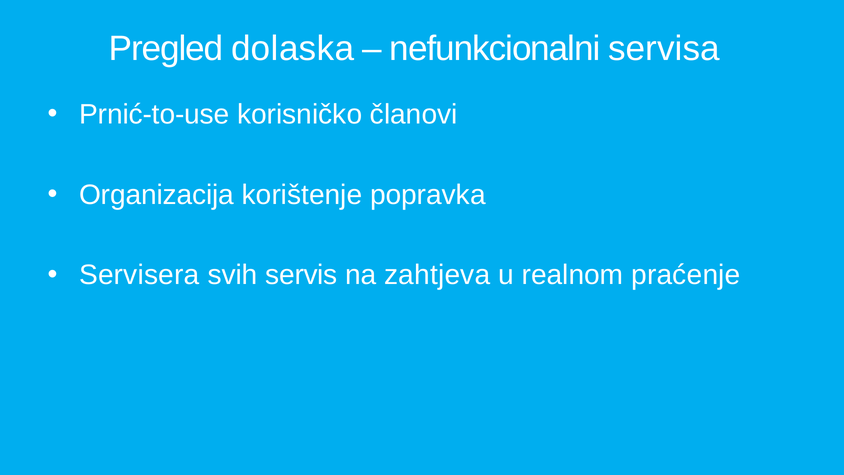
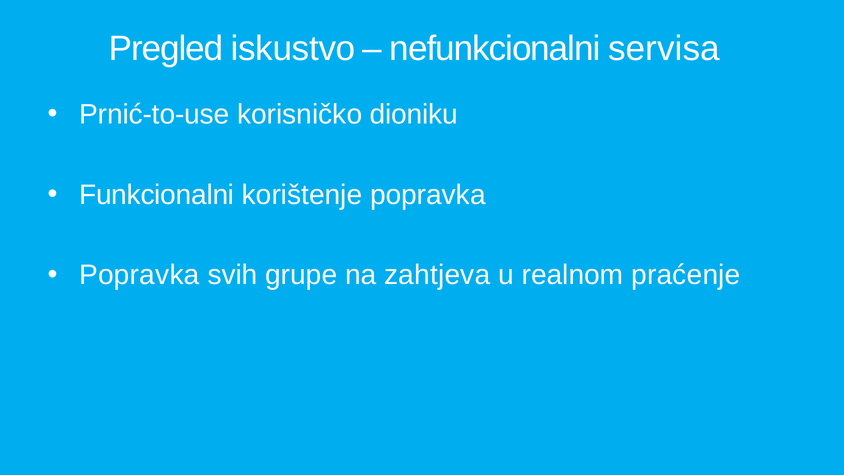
dolaska: dolaska -> iskustvo
članovi: članovi -> dioniku
Organizacija: Organizacija -> Funkcionalni
Servisera at (139, 275): Servisera -> Popravka
servis: servis -> grupe
